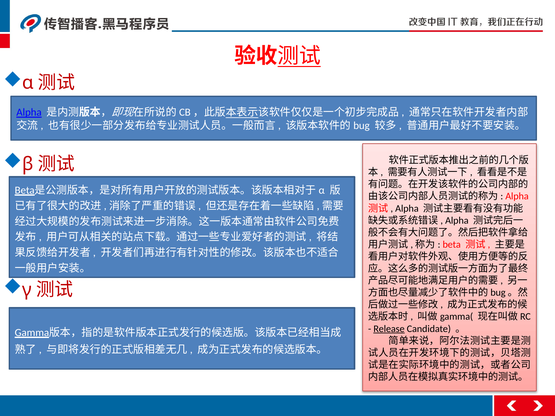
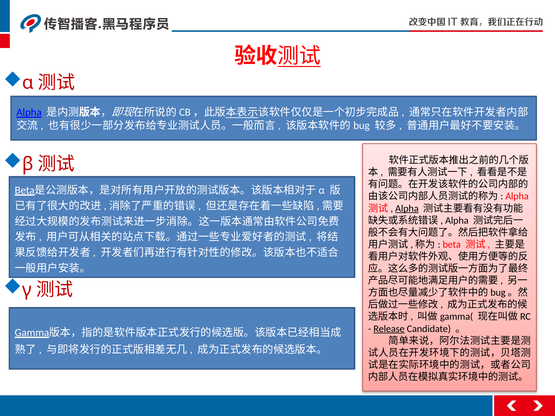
Alpha at (407, 209) underline: none -> present
